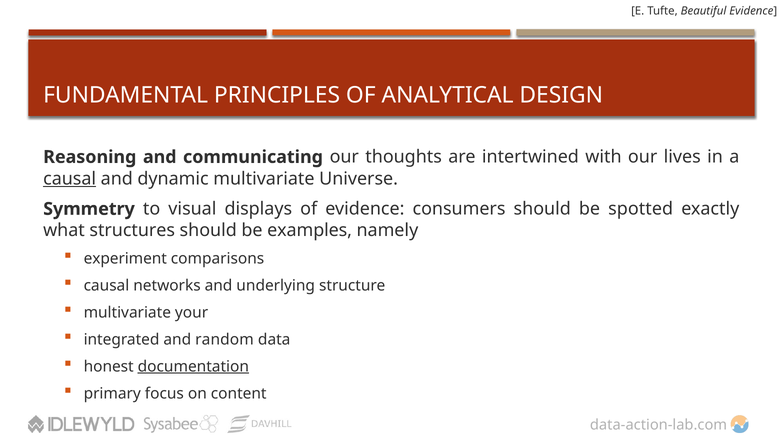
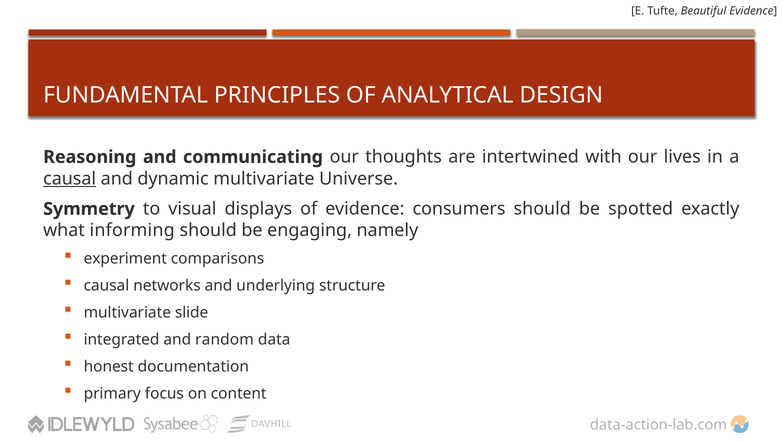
structures: structures -> informing
examples: examples -> engaging
your: your -> slide
documentation underline: present -> none
